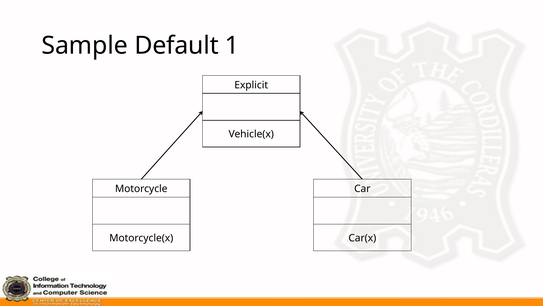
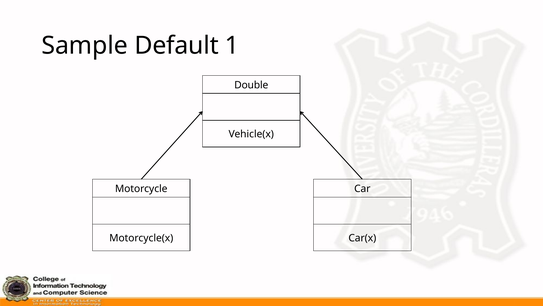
Explicit: Explicit -> Double
